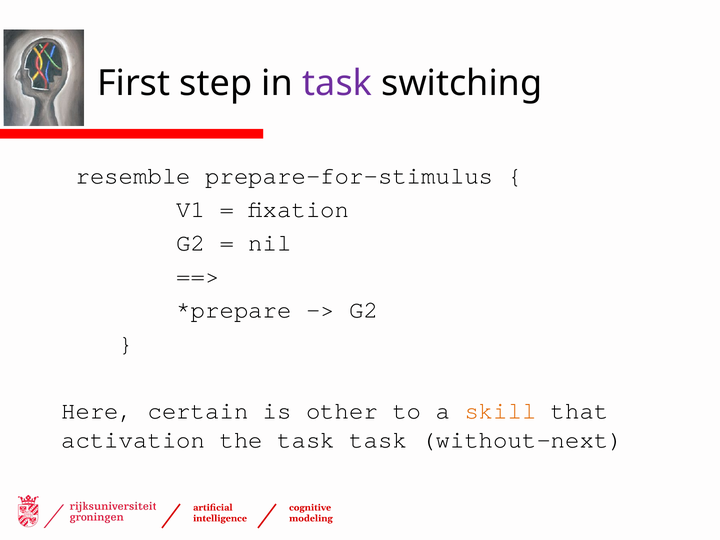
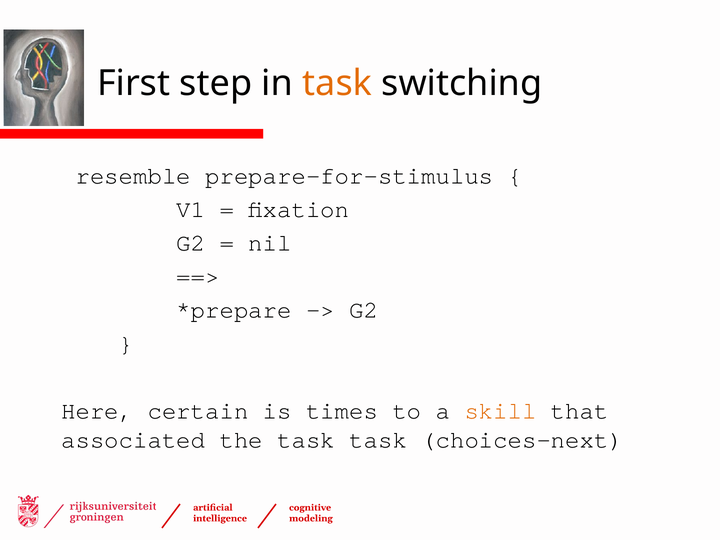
task at (337, 84) colour: purple -> orange
other: other -> times
activation: activation -> associated
without-next: without-next -> choices-next
